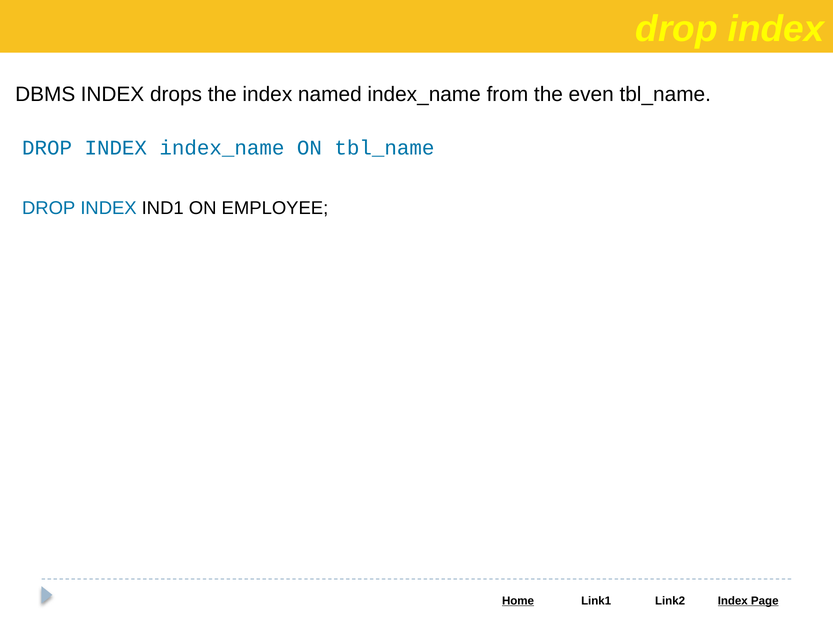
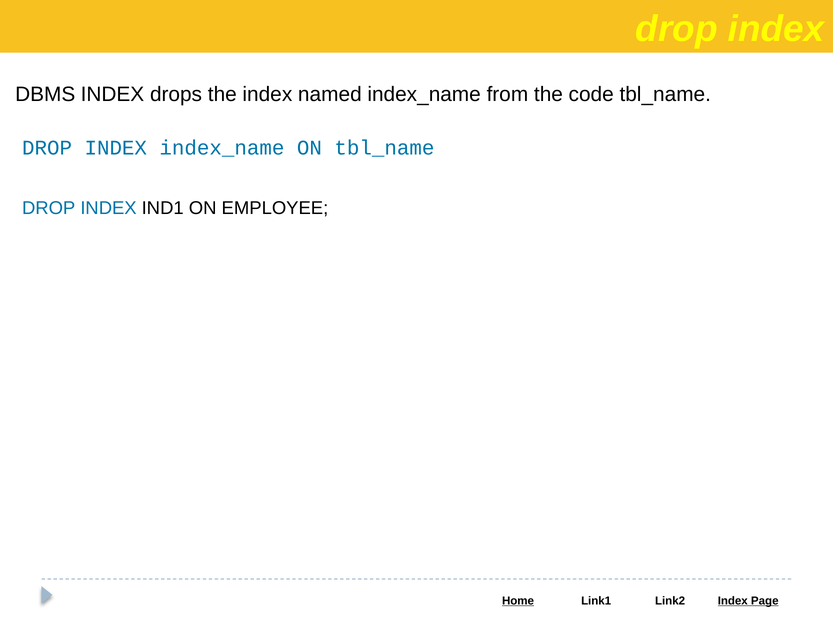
even: even -> code
